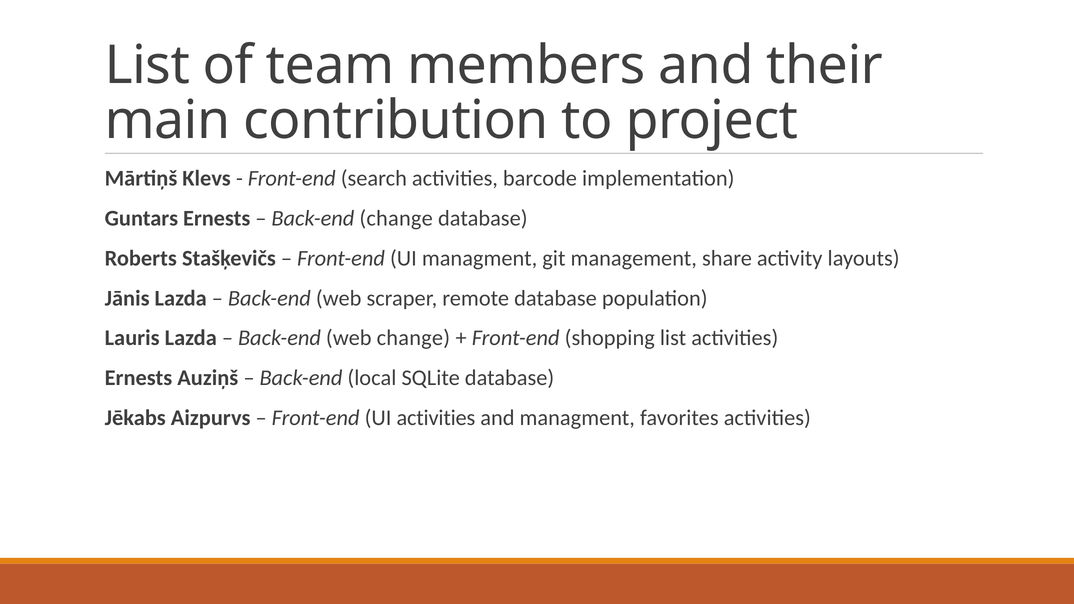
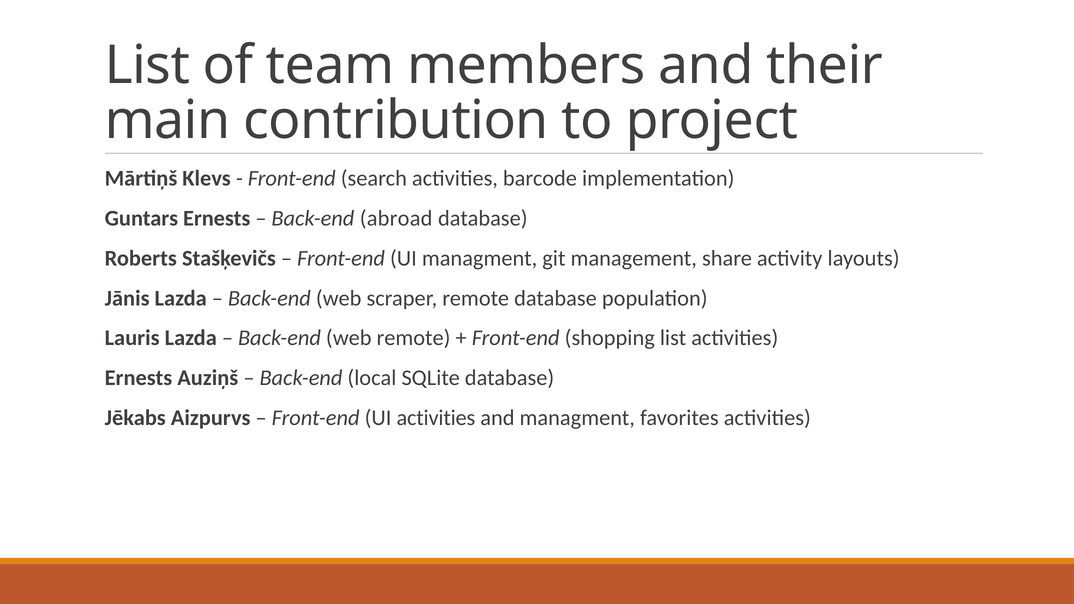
Back-end change: change -> abroad
web change: change -> remote
